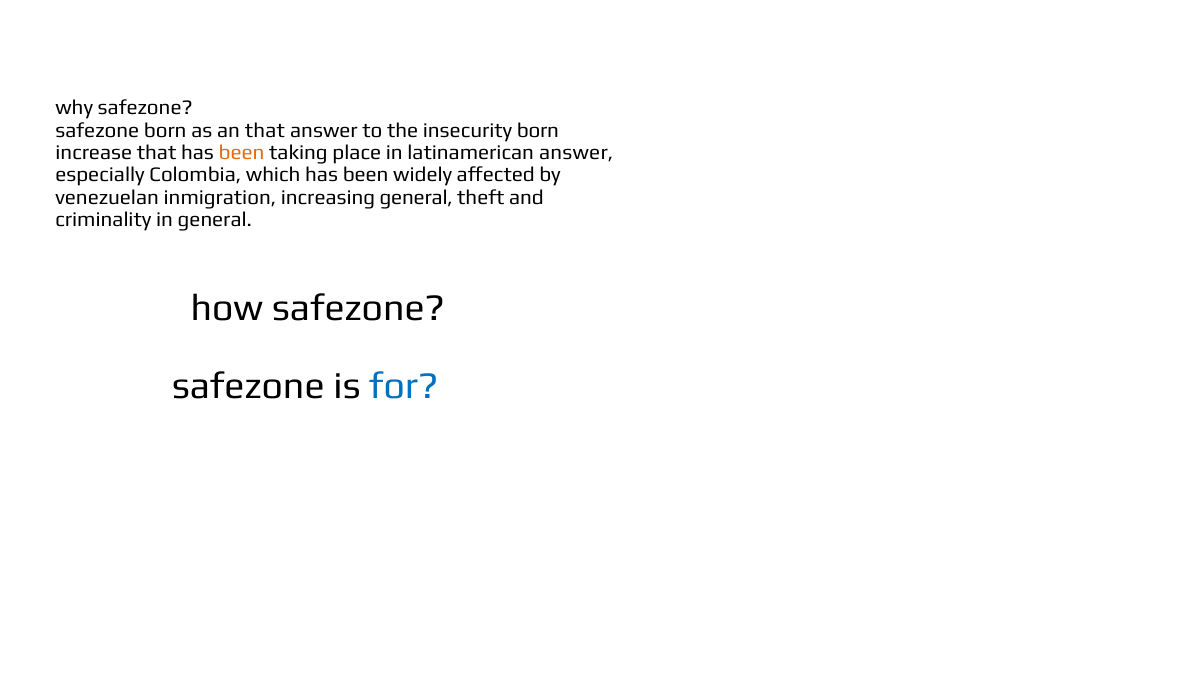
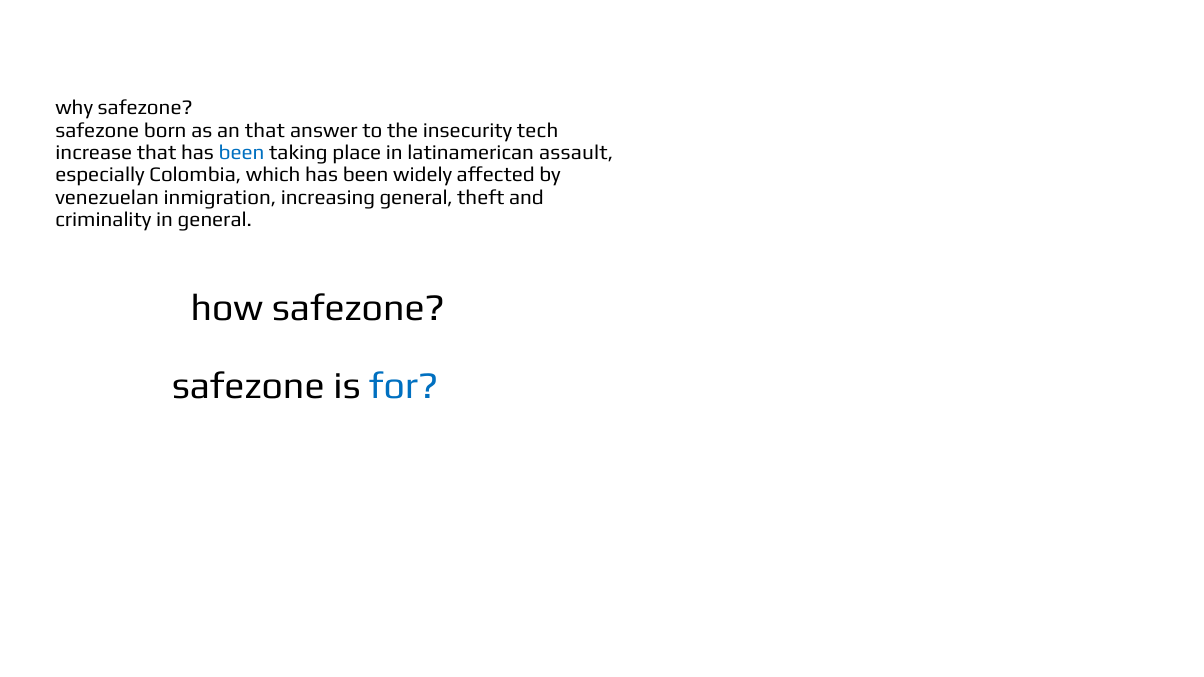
insecurity born: born -> tech
been at (242, 153) colour: orange -> blue
latinamerican answer: answer -> assault
